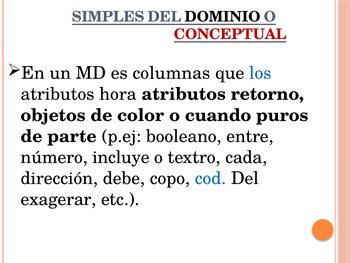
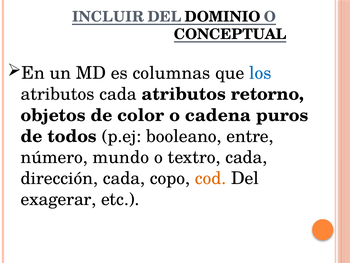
SIMPLES: SIMPLES -> INCLUIR
CONCEPTUAL colour: red -> black
atributos hora: hora -> cada
cuando: cuando -> cadena
parte: parte -> todos
incluye: incluye -> mundo
dirección debe: debe -> cada
cod colour: blue -> orange
